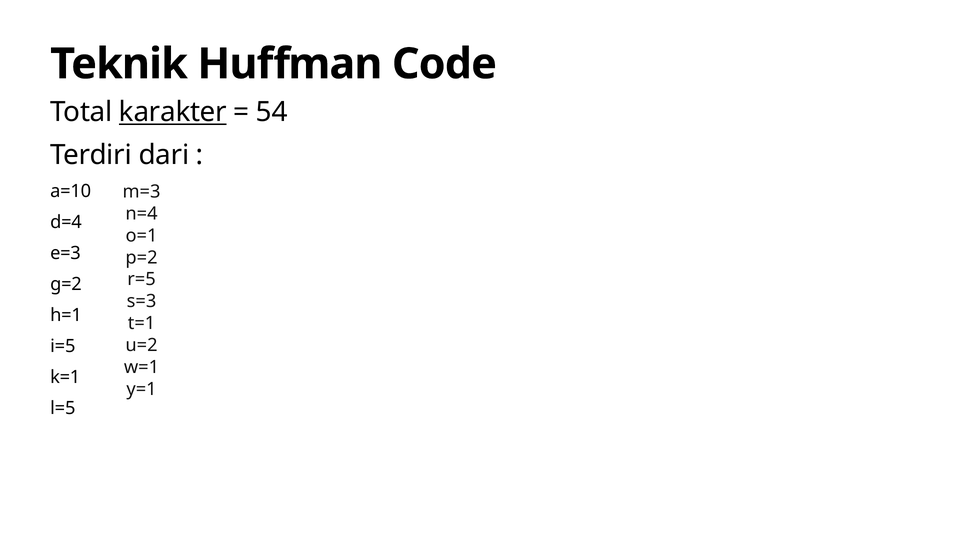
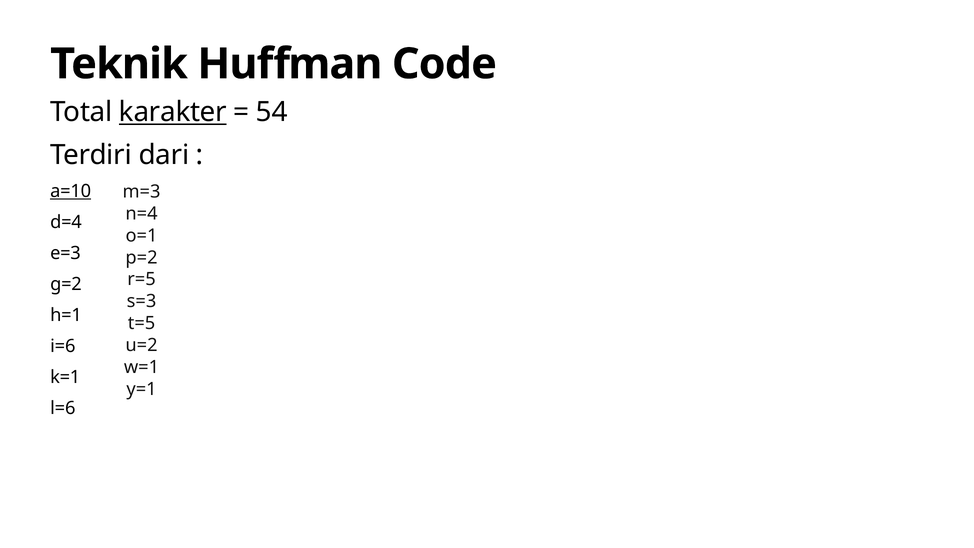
a=10 underline: none -> present
t=1: t=1 -> t=5
i=5: i=5 -> i=6
l=5: l=5 -> l=6
